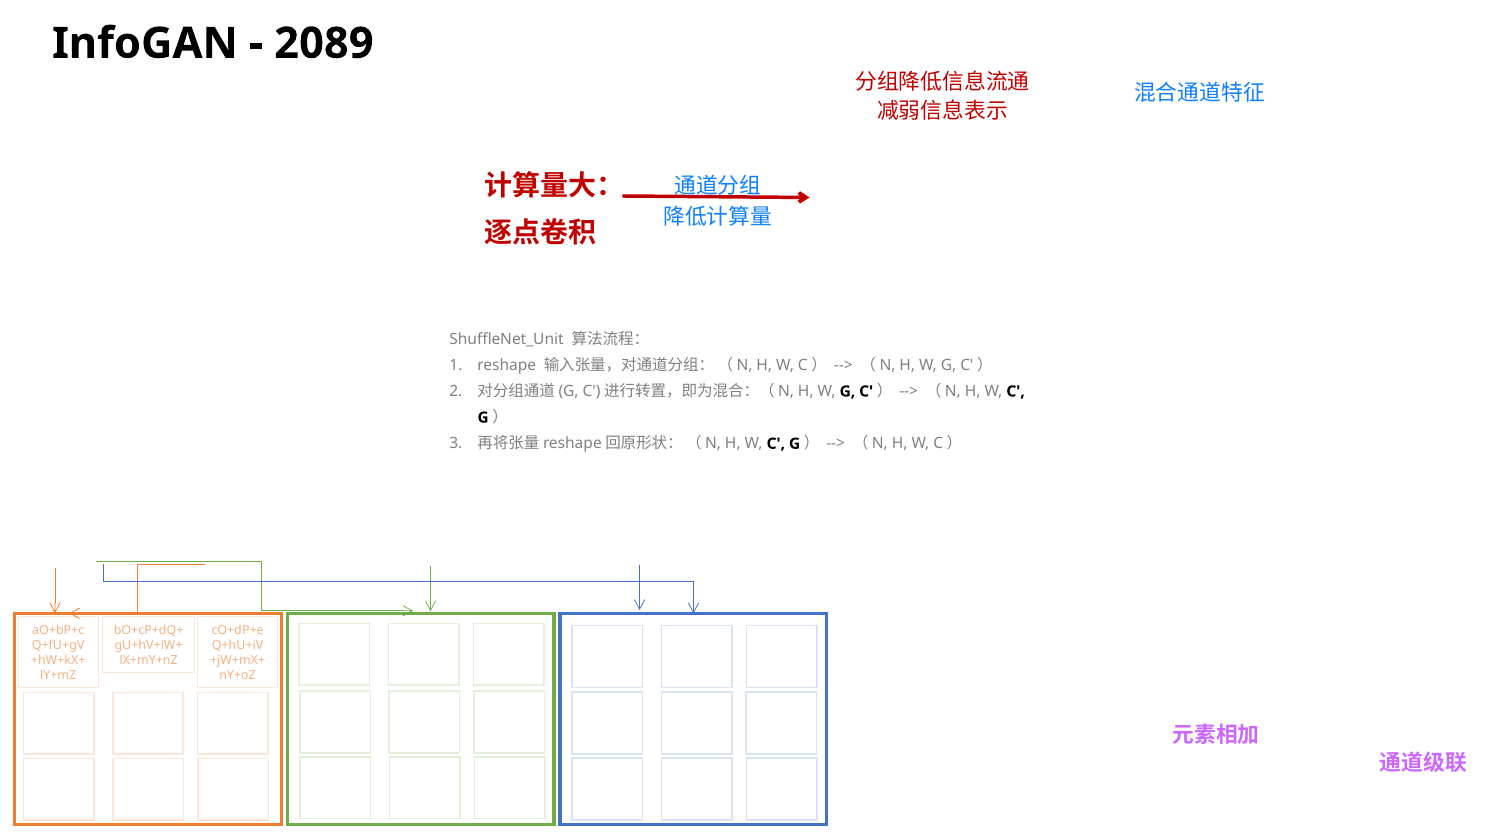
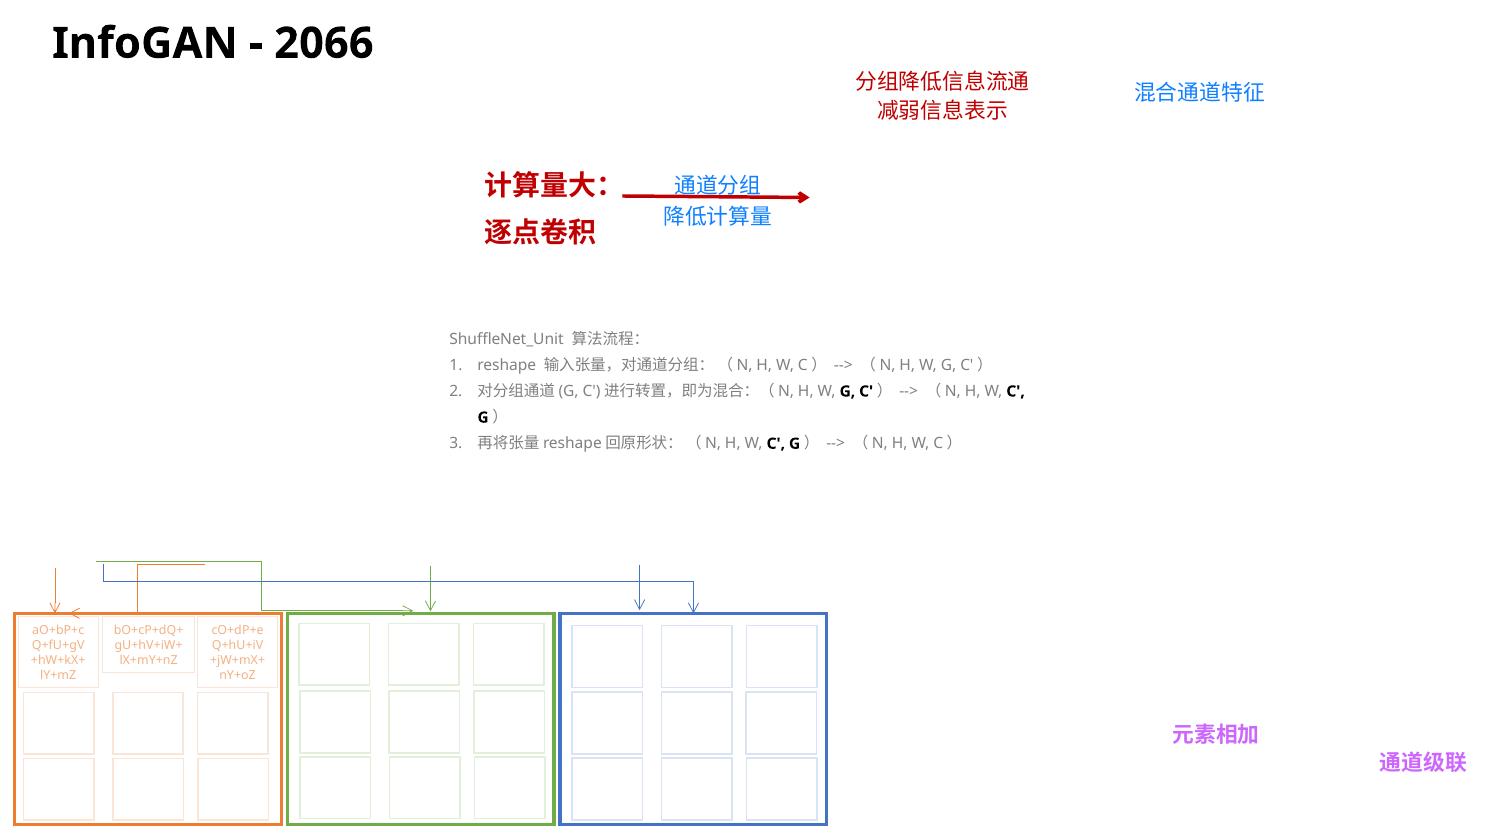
2089: 2089 -> 2066
